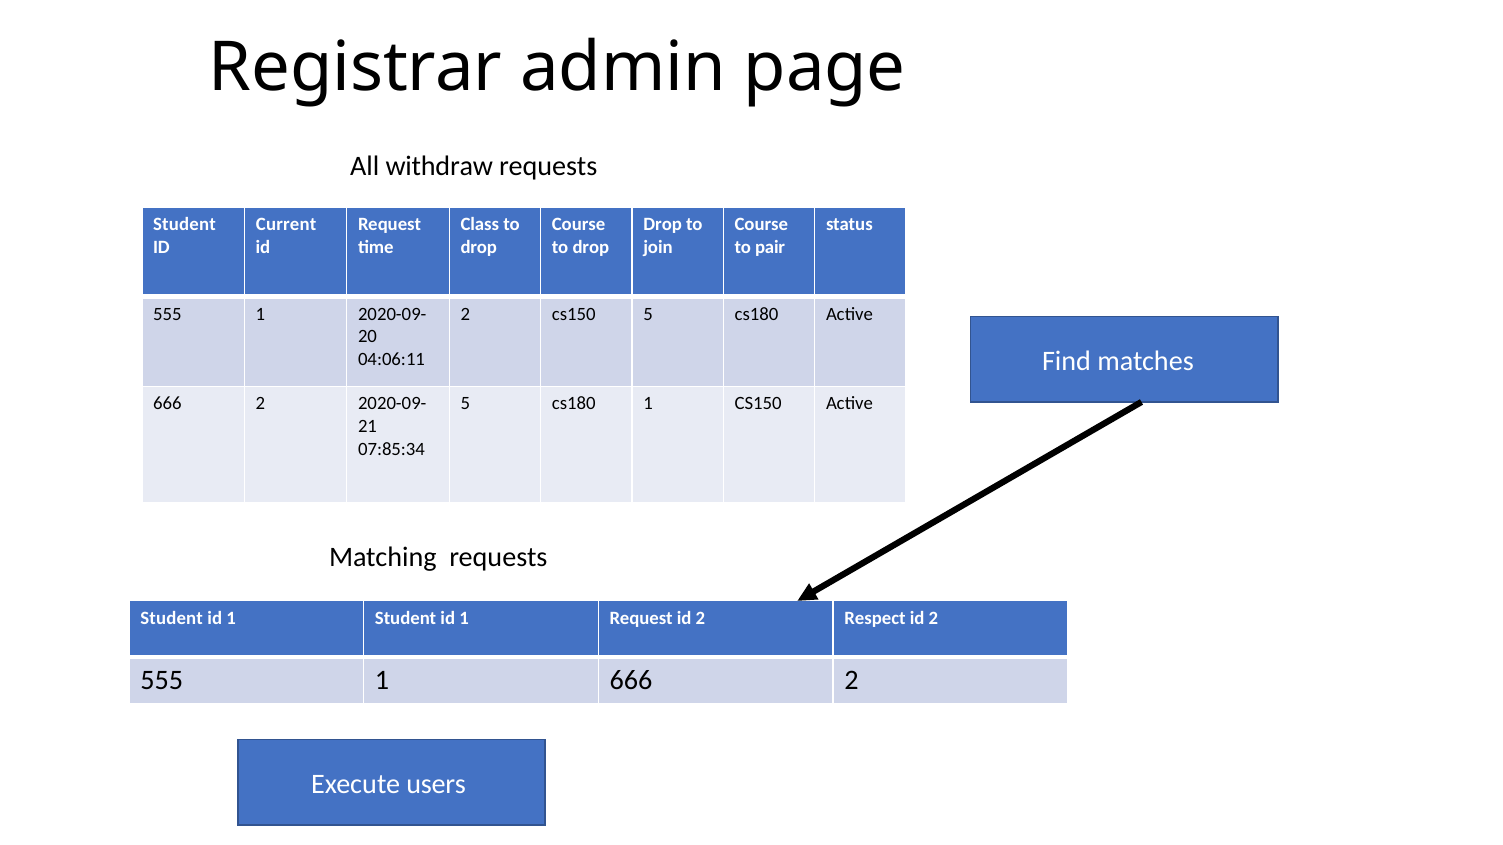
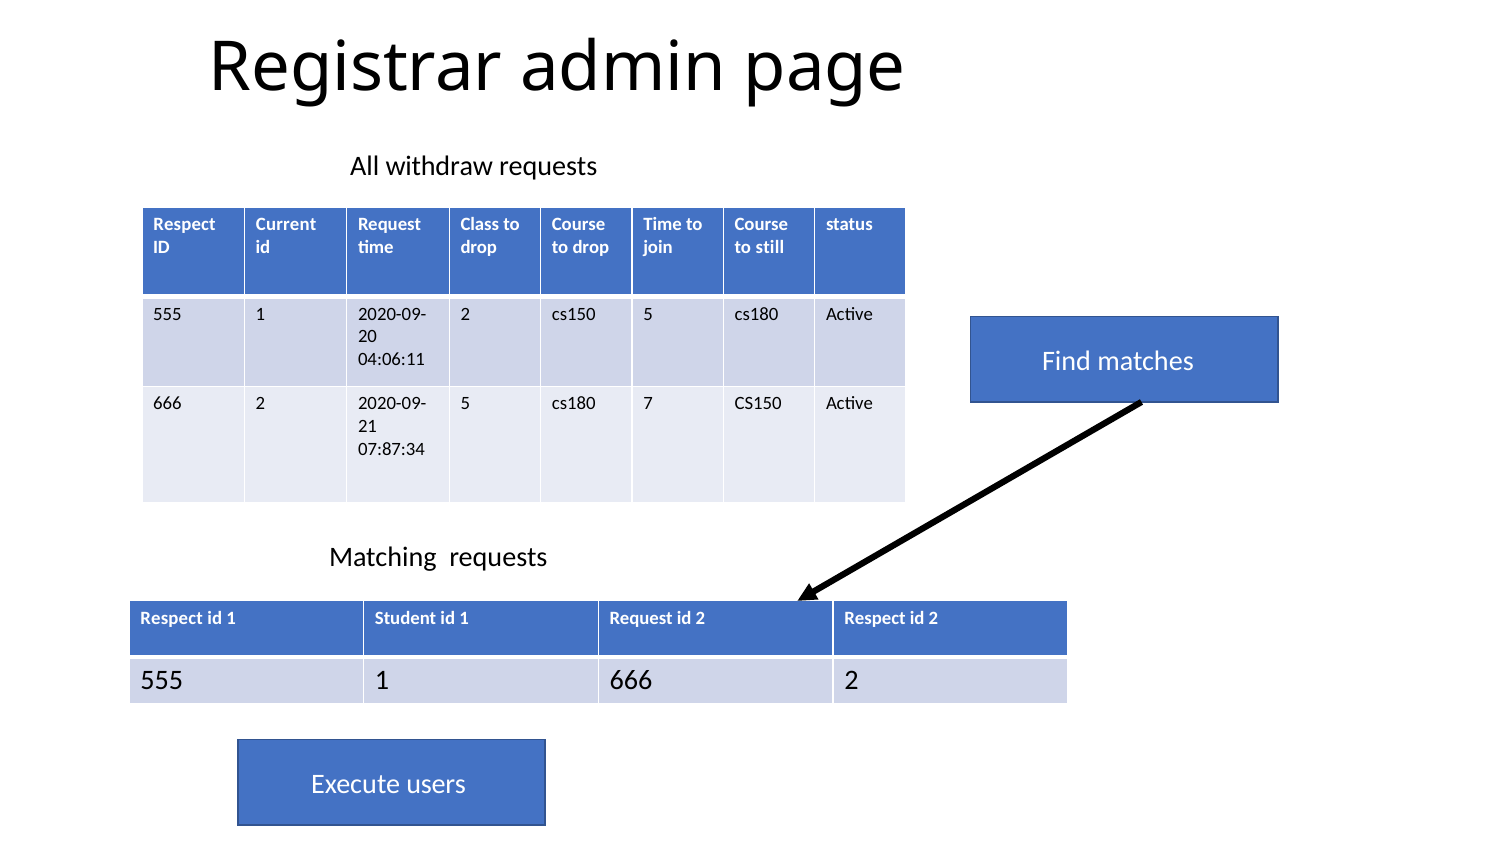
Student at (184, 224): Student -> Respect
Drop at (663, 224): Drop -> Time
pair: pair -> still
cs180 1: 1 -> 7
07:85:34: 07:85:34 -> 07:87:34
Student at (172, 618): Student -> Respect
